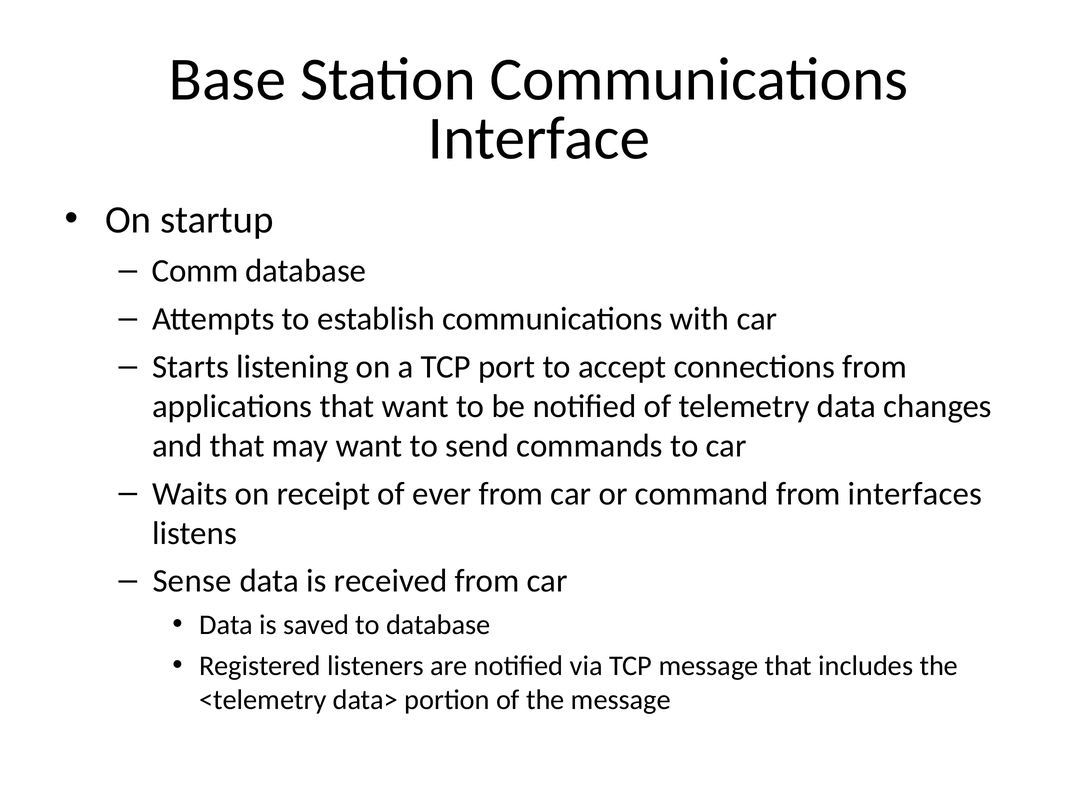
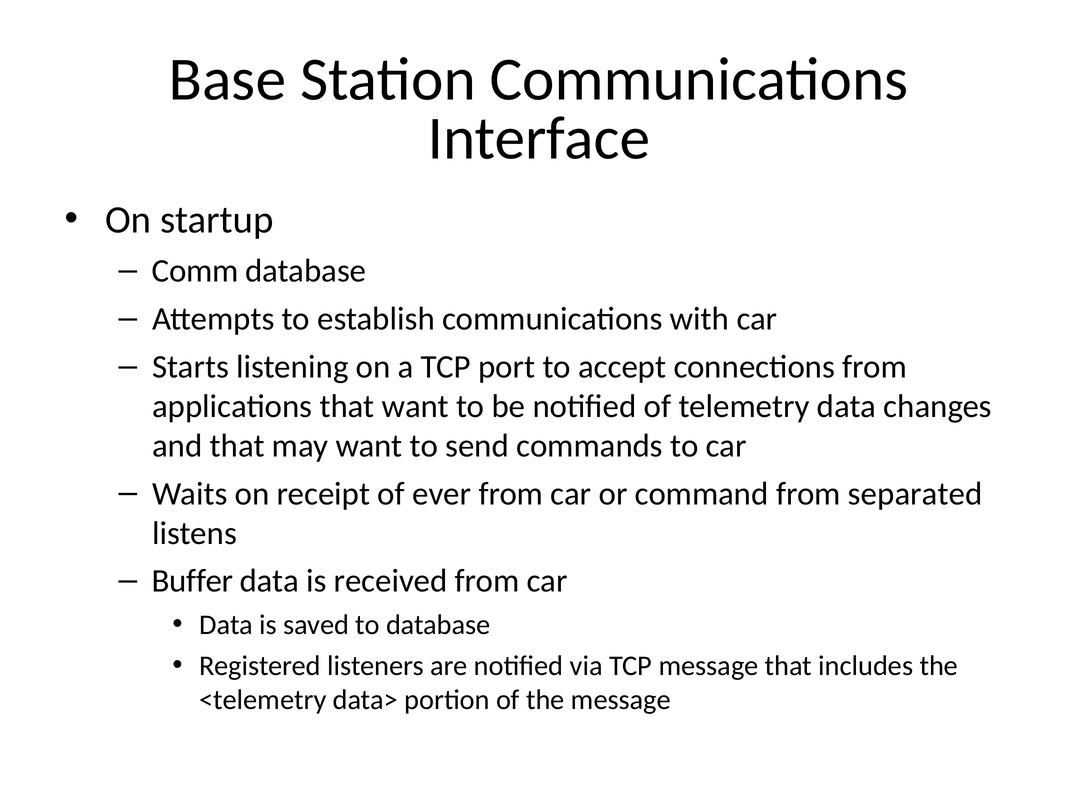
interfaces: interfaces -> separated
Sense: Sense -> Buffer
